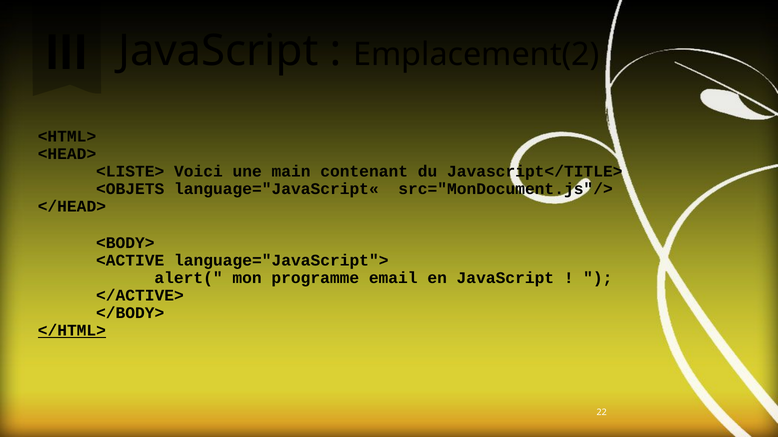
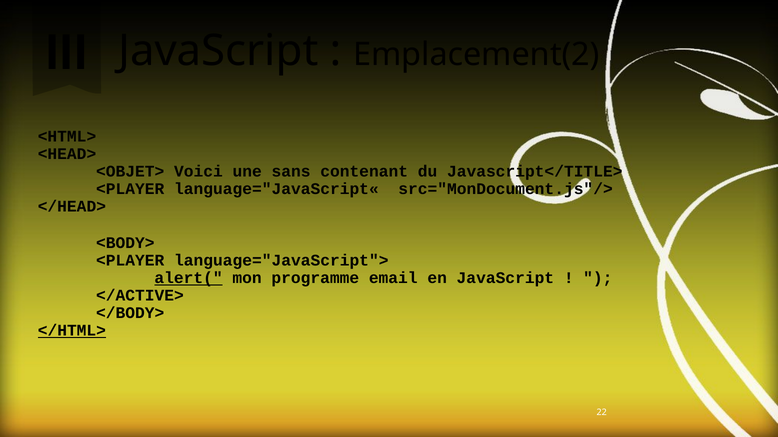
<LISTE>: <LISTE> -> <OBJET>
main: main -> sans
<OBJETS at (130, 189): <OBJETS -> <PLAYER
<ACTIVE at (130, 261): <ACTIVE -> <PLAYER
alert( underline: none -> present
